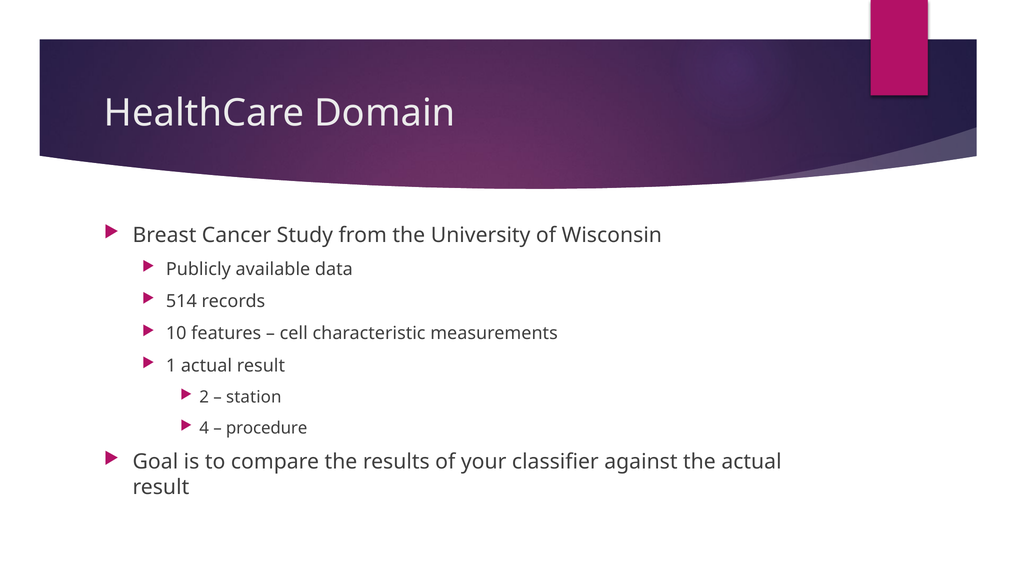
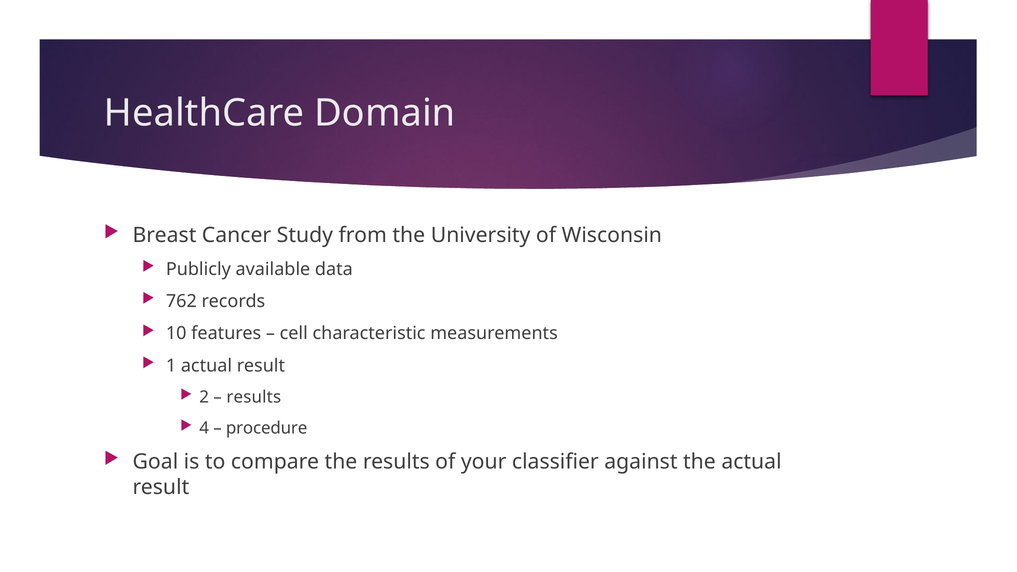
514: 514 -> 762
station at (254, 397): station -> results
